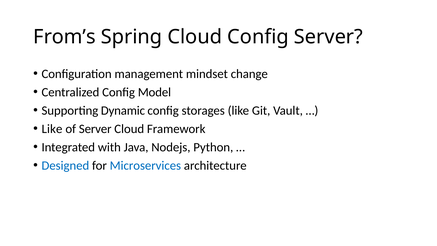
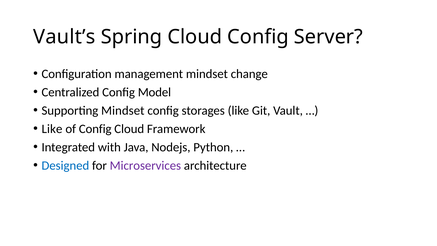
From’s: From’s -> Vault’s
Supporting Dynamic: Dynamic -> Mindset
of Server: Server -> Config
Microservices colour: blue -> purple
